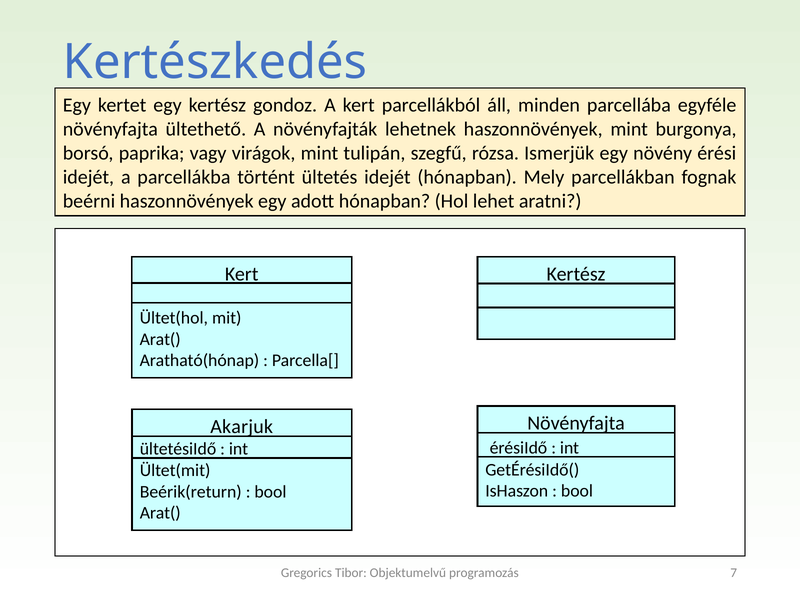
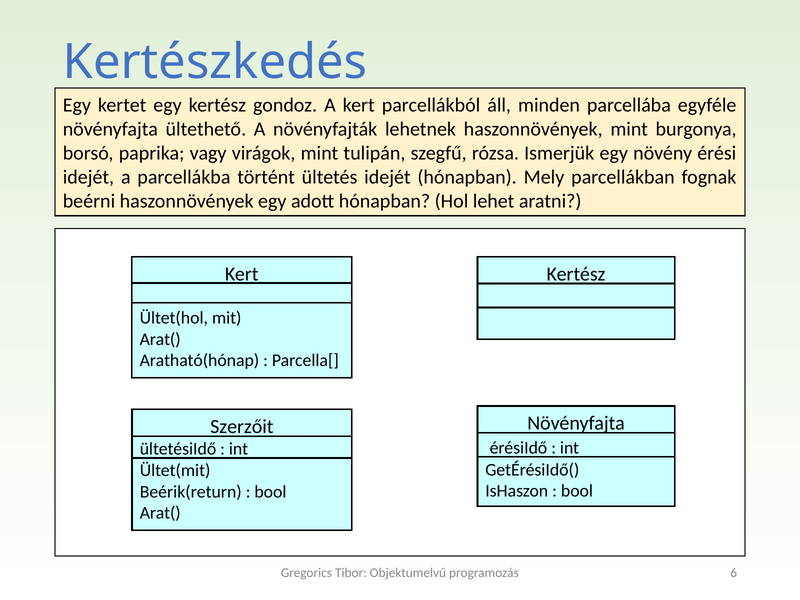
Akarjuk: Akarjuk -> Szerzőit
7: 7 -> 6
